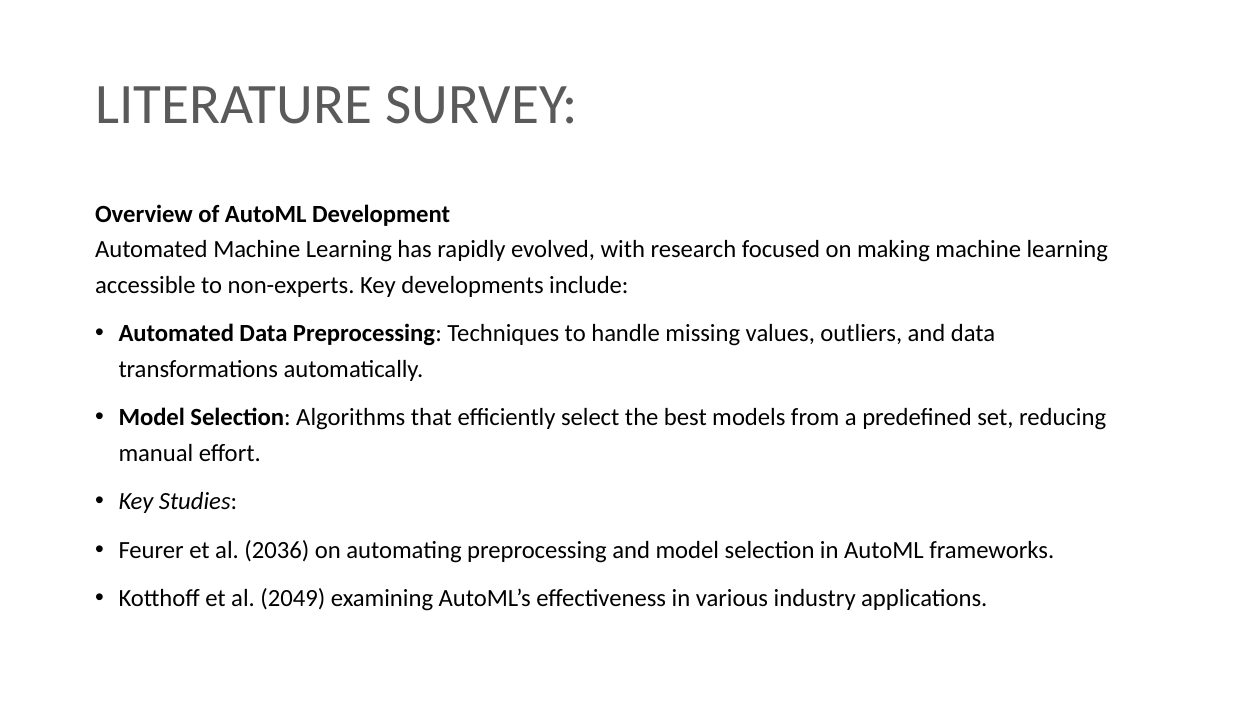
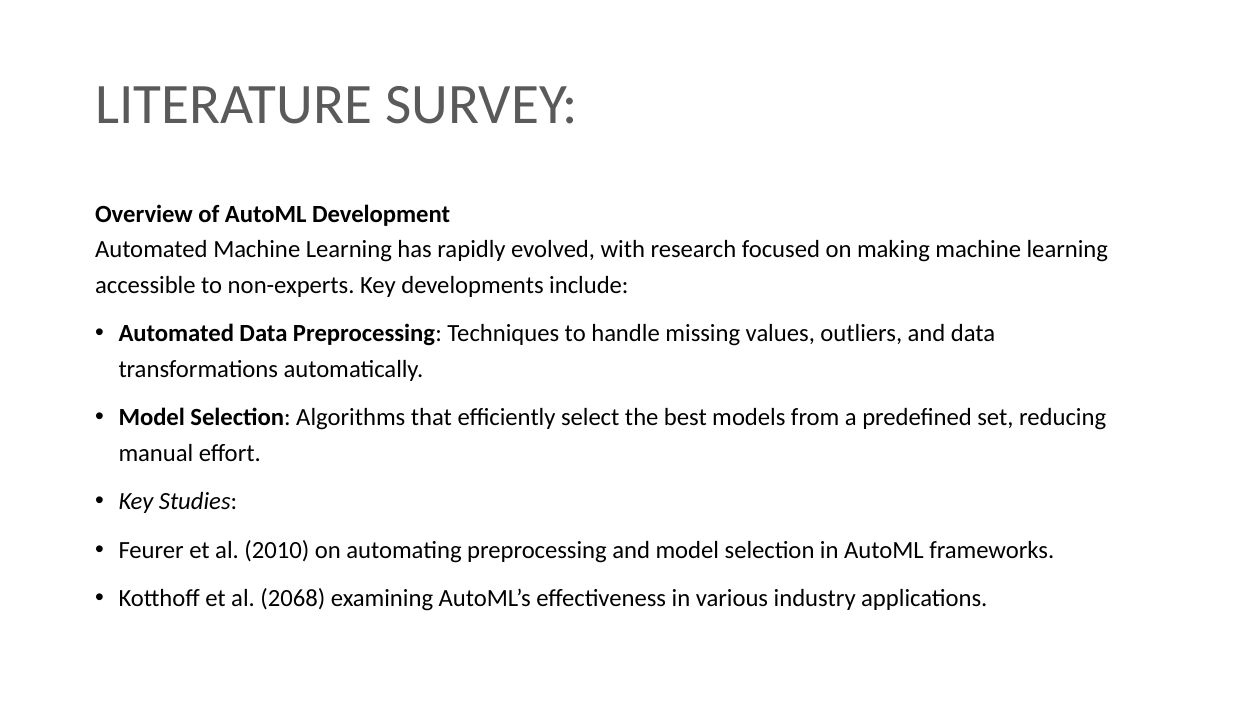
2036: 2036 -> 2010
2049: 2049 -> 2068
